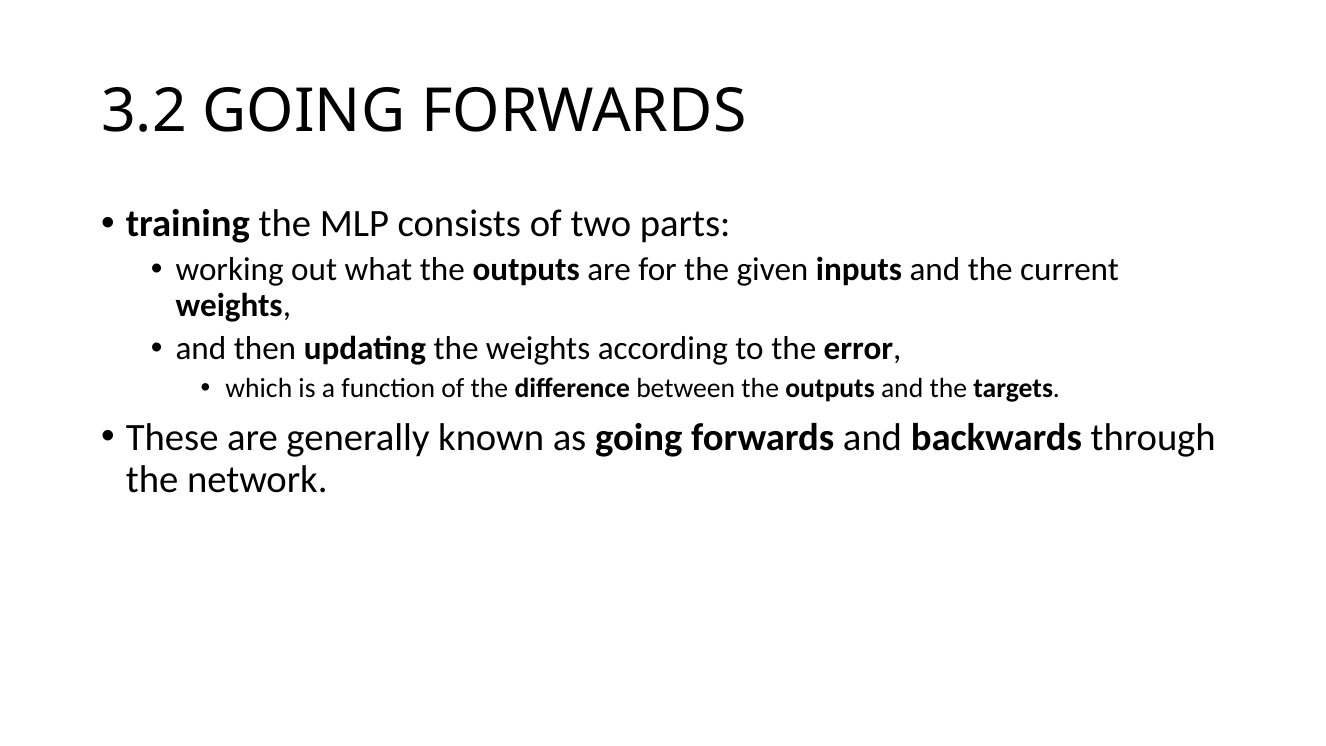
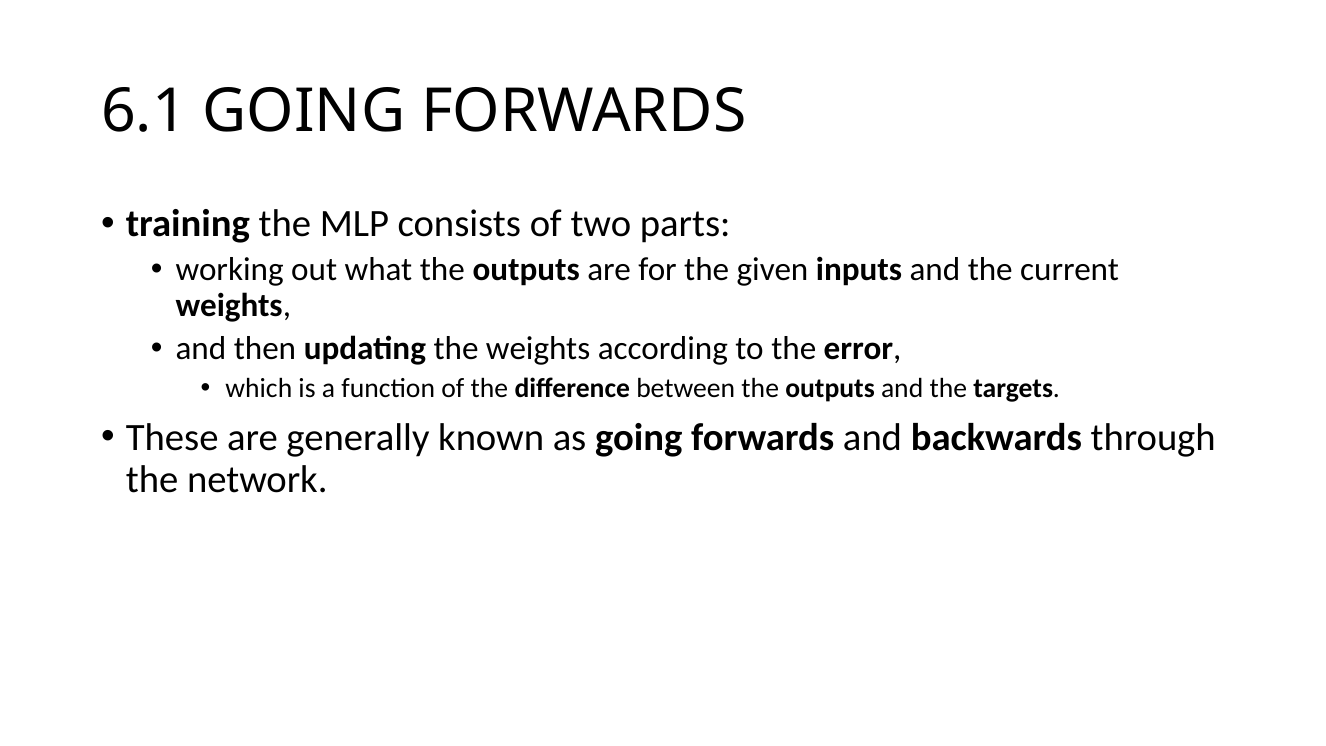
3.2: 3.2 -> 6.1
